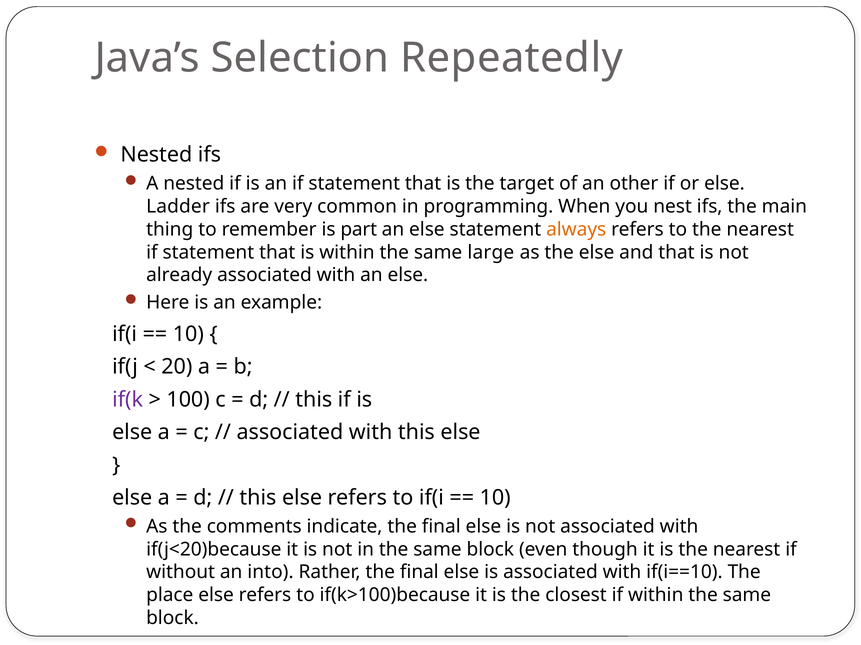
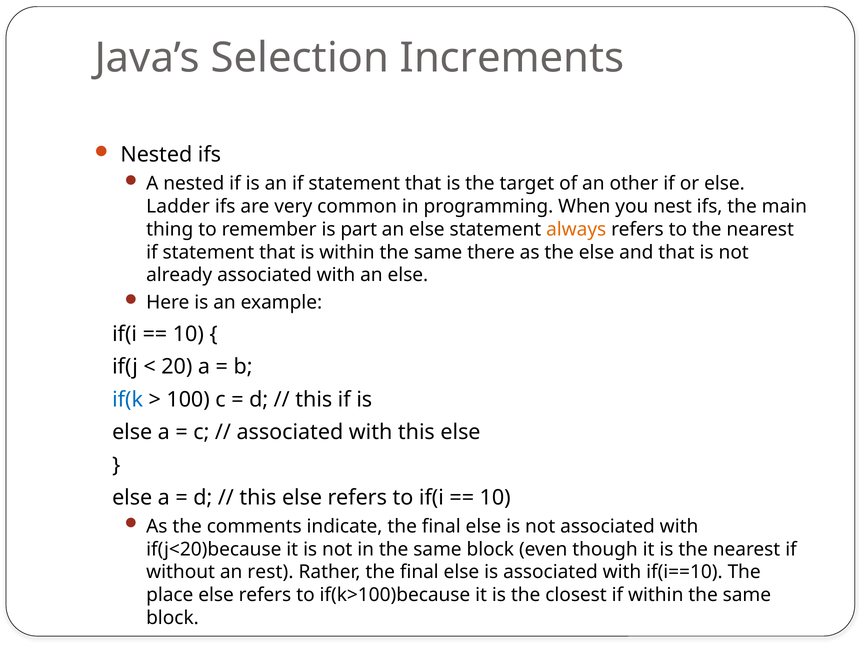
Repeatedly: Repeatedly -> Increments
large: large -> there
if(k colour: purple -> blue
into: into -> rest
